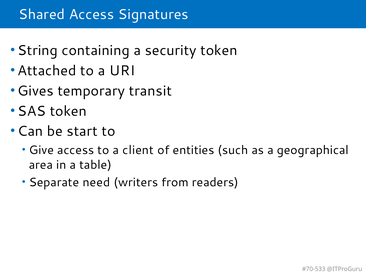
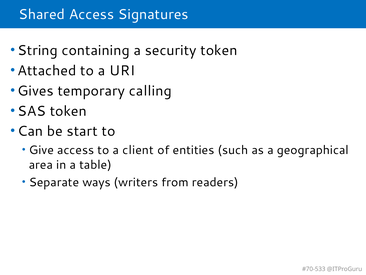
transit: transit -> calling
need: need -> ways
